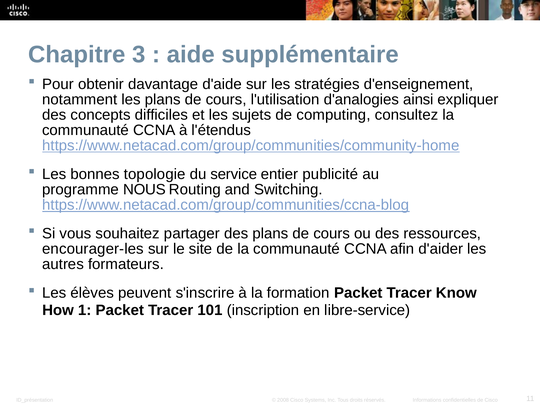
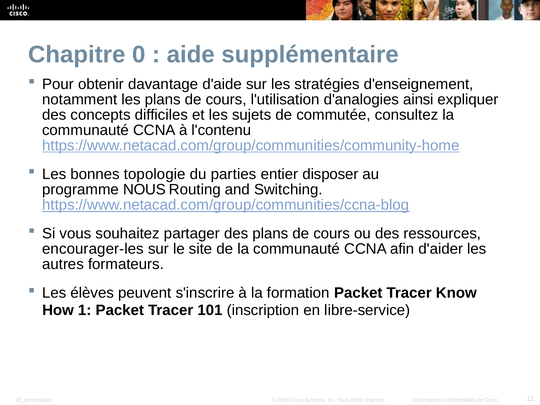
3: 3 -> 0
computing: computing -> commutée
l'étendus: l'étendus -> l'contenu
service: service -> parties
publicité: publicité -> disposer
